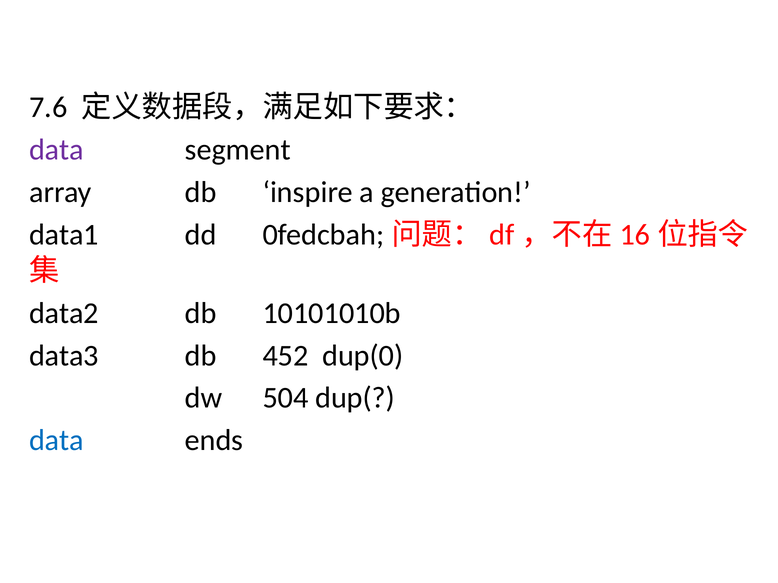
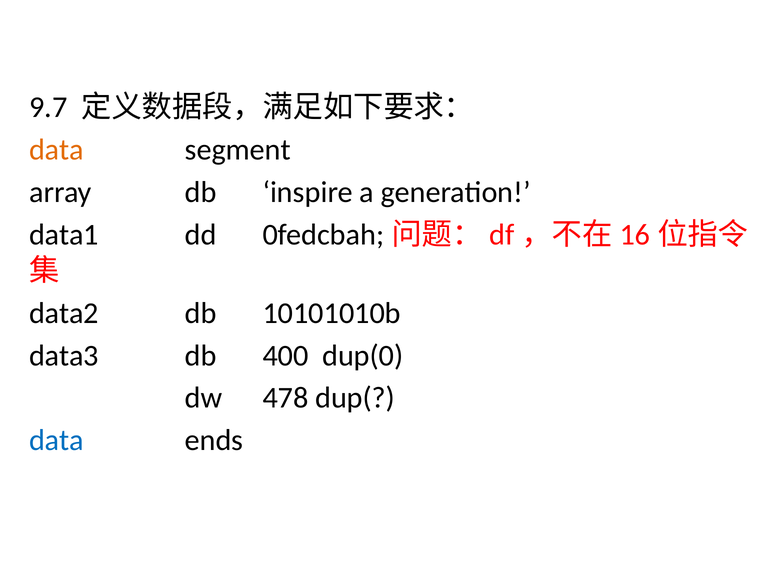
7.6: 7.6 -> 9.7
data at (56, 150) colour: purple -> orange
452: 452 -> 400
504: 504 -> 478
